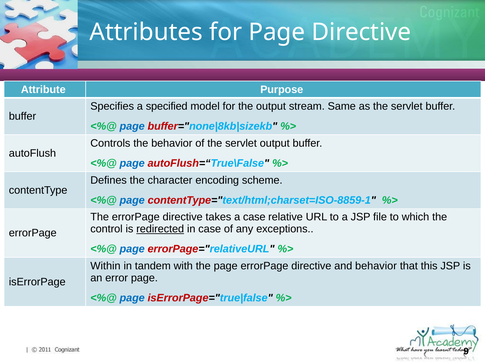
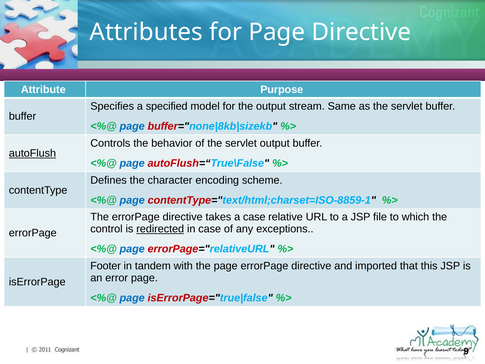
autoFlush underline: none -> present
Within: Within -> Footer
and behavior: behavior -> imported
